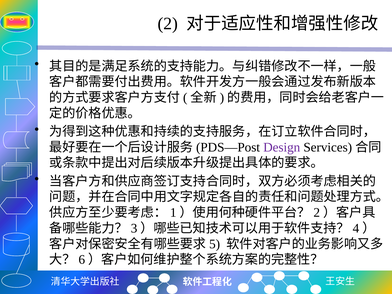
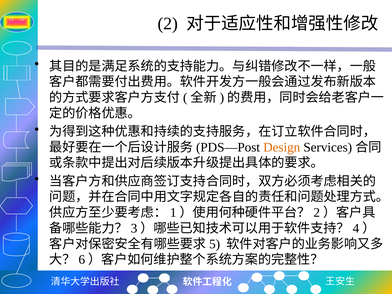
Design colour: purple -> orange
